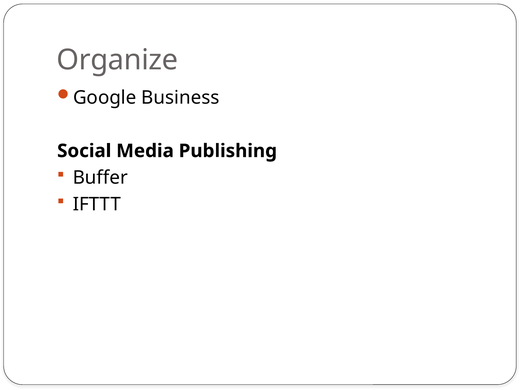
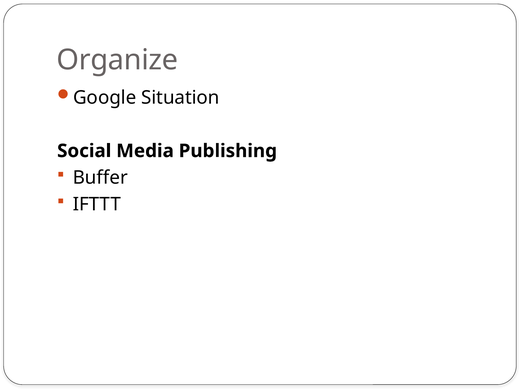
Business: Business -> Situation
